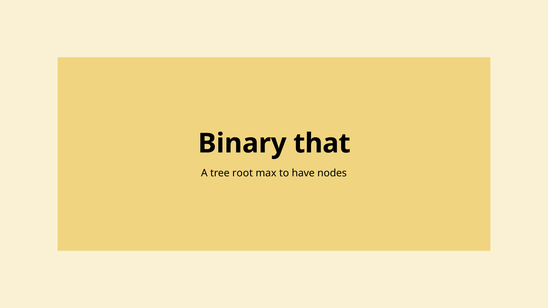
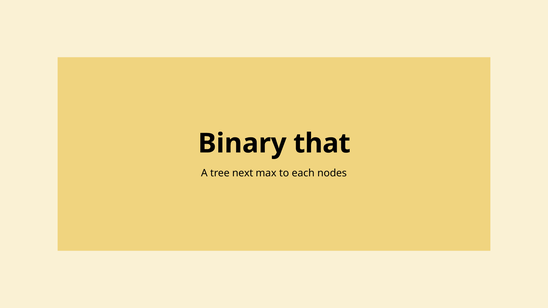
root: root -> next
have: have -> each
